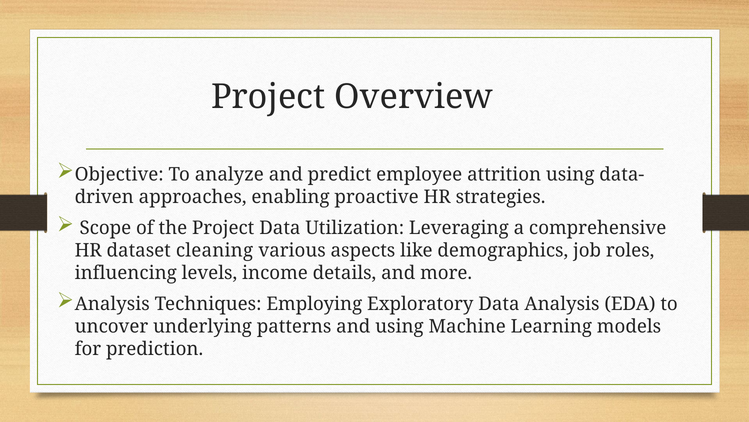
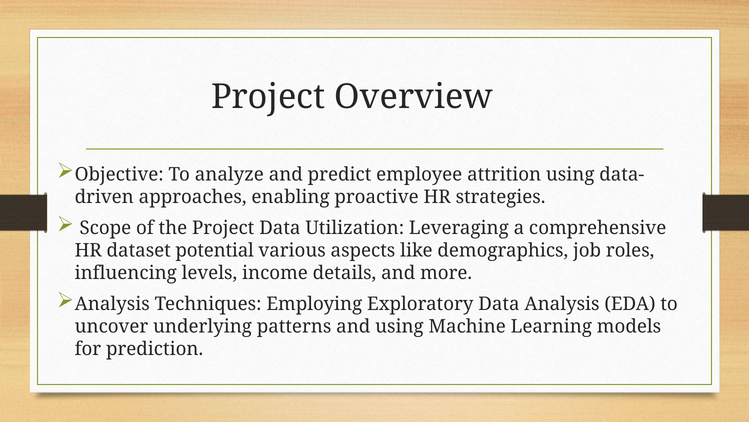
cleaning: cleaning -> potential
